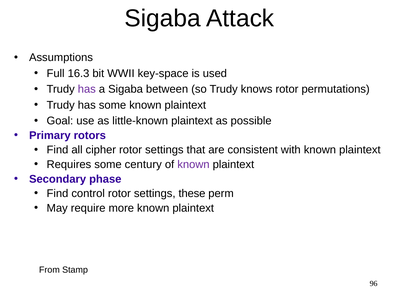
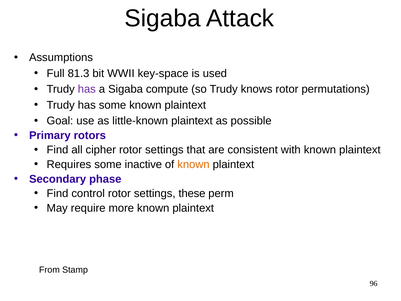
16.3: 16.3 -> 81.3
between: between -> compute
century: century -> inactive
known at (193, 164) colour: purple -> orange
